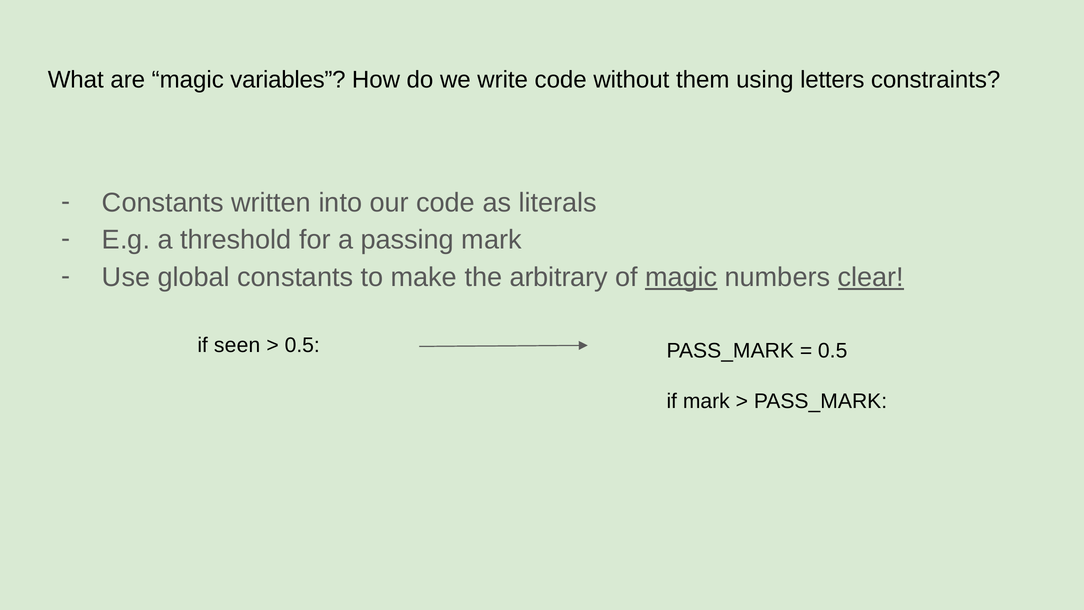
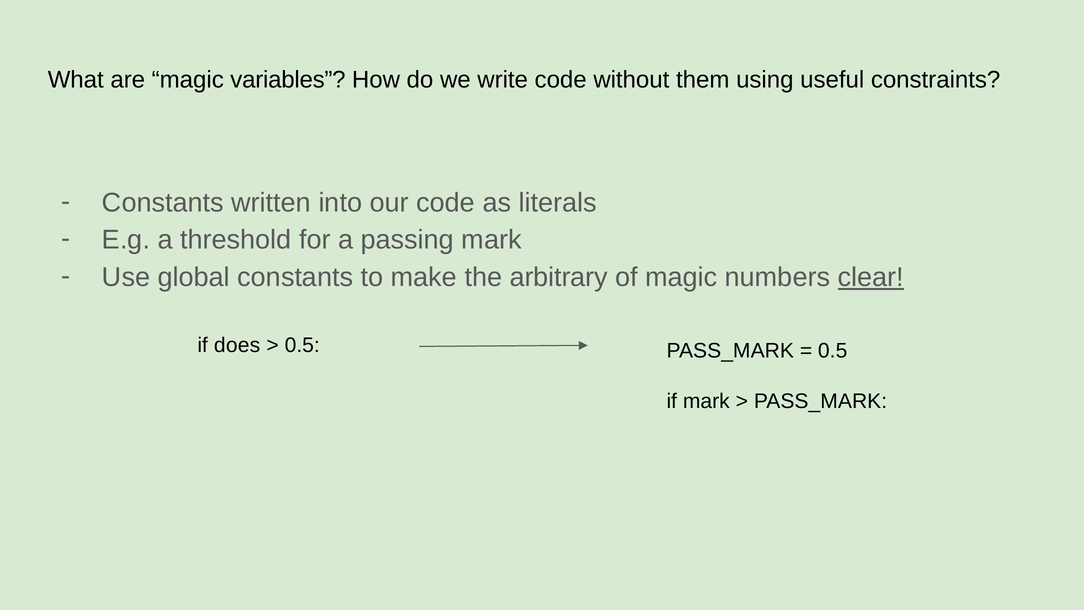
letters: letters -> useful
magic at (681, 277) underline: present -> none
seen: seen -> does
